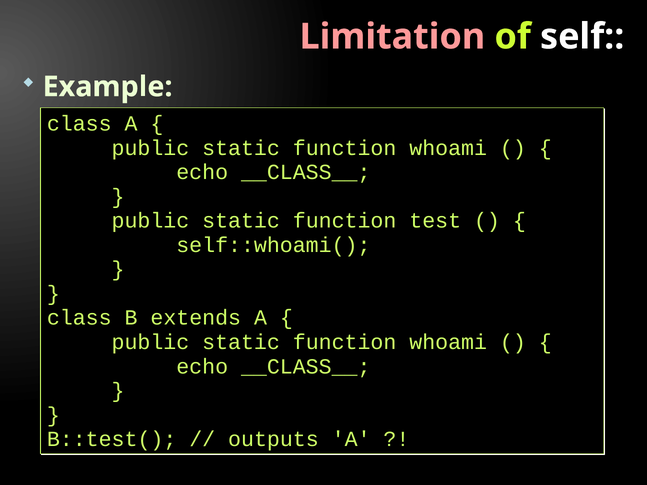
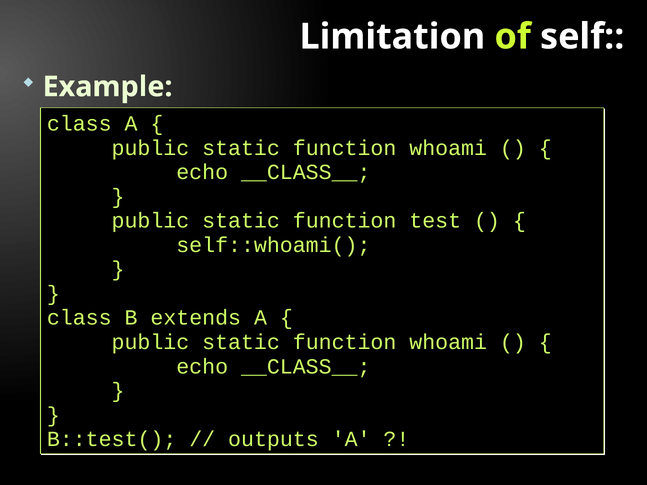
Limitation colour: pink -> white
